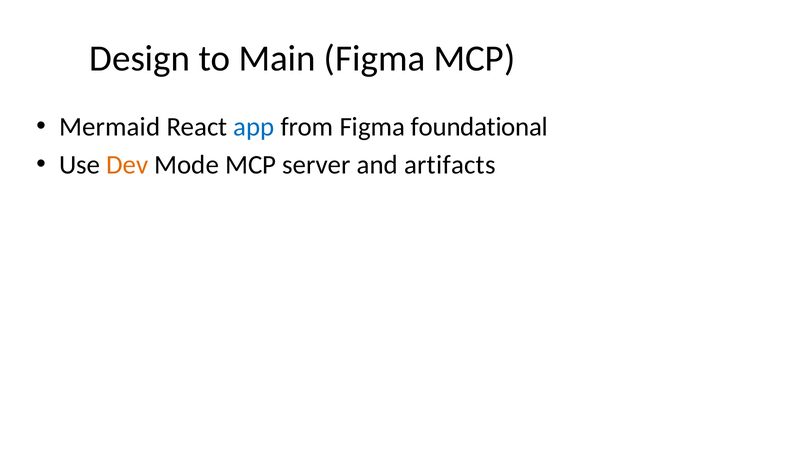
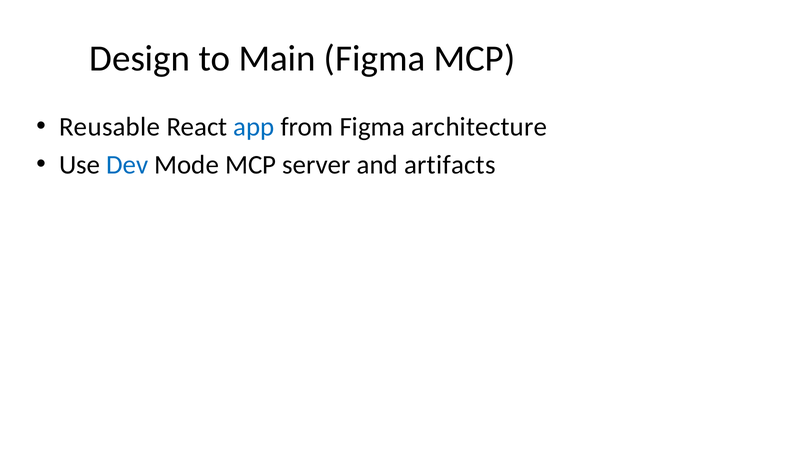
Mermaid: Mermaid -> Reusable
foundational: foundational -> architecture
Dev colour: orange -> blue
